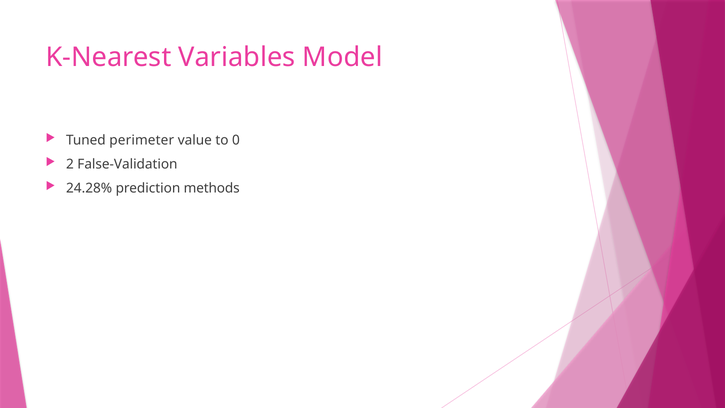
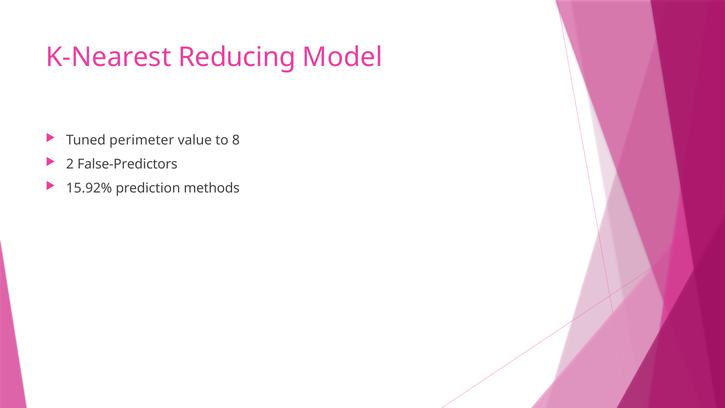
Variables: Variables -> Reducing
0: 0 -> 8
False-Validation: False-Validation -> False-Predictors
24.28%: 24.28% -> 15.92%
